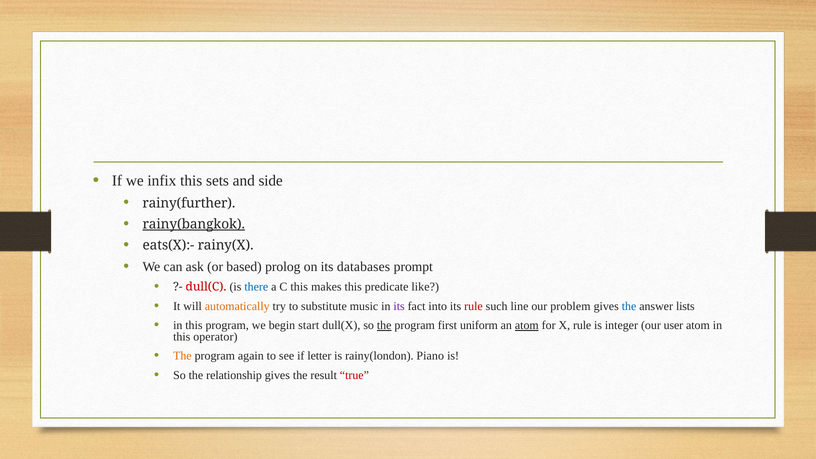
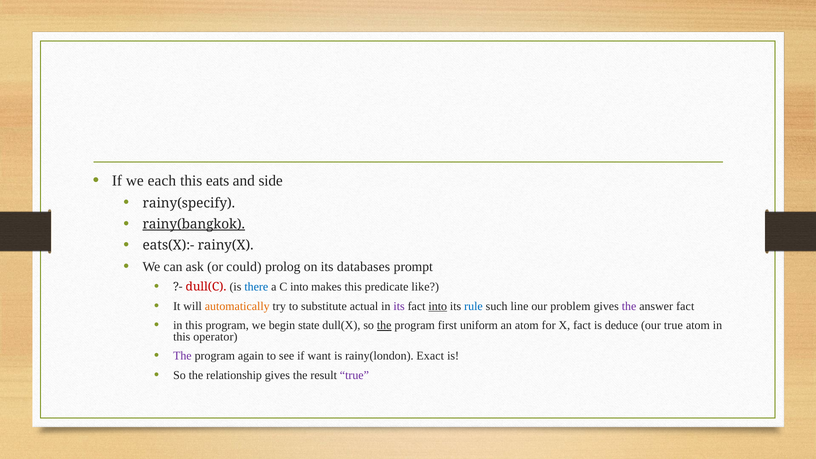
infix: infix -> each
sets: sets -> eats
rainy(further: rainy(further -> rainy(specify
based: based -> could
C this: this -> into
music: music -> actual
into at (438, 306) underline: none -> present
rule at (473, 306) colour: red -> blue
the at (629, 306) colour: blue -> purple
answer lists: lists -> fact
start: start -> state
atom at (527, 325) underline: present -> none
X rule: rule -> fact
integer: integer -> deduce
our user: user -> true
The at (182, 356) colour: orange -> purple
letter: letter -> want
Piano: Piano -> Exact
true at (354, 375) colour: red -> purple
